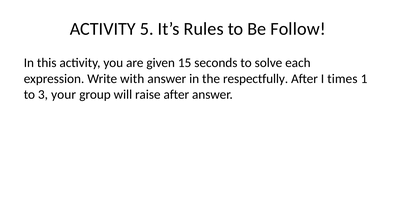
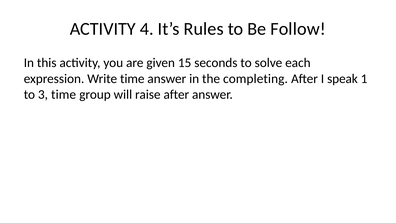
5: 5 -> 4
Write with: with -> time
respectfully: respectfully -> completing
times: times -> speak
3 your: your -> time
